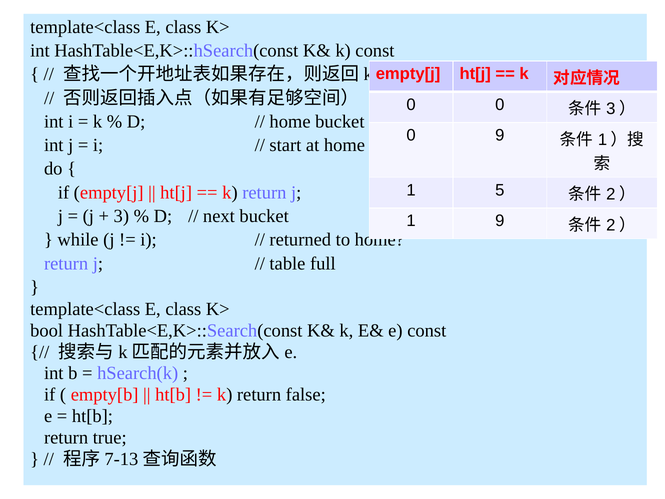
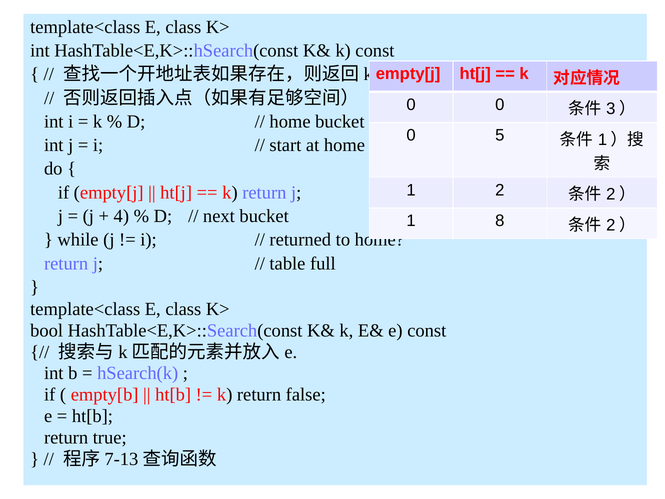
9 at (500, 135): 9 -> 5
5: 5 -> 2
3: 3 -> 4
1 9: 9 -> 8
